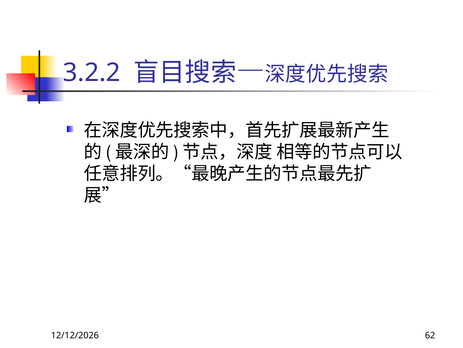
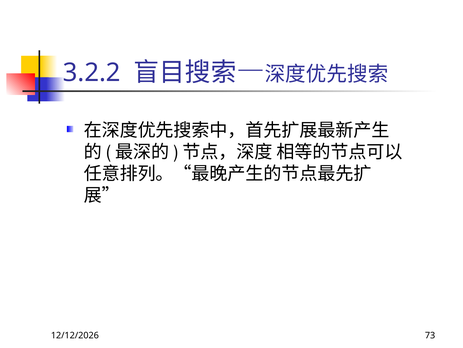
62: 62 -> 73
